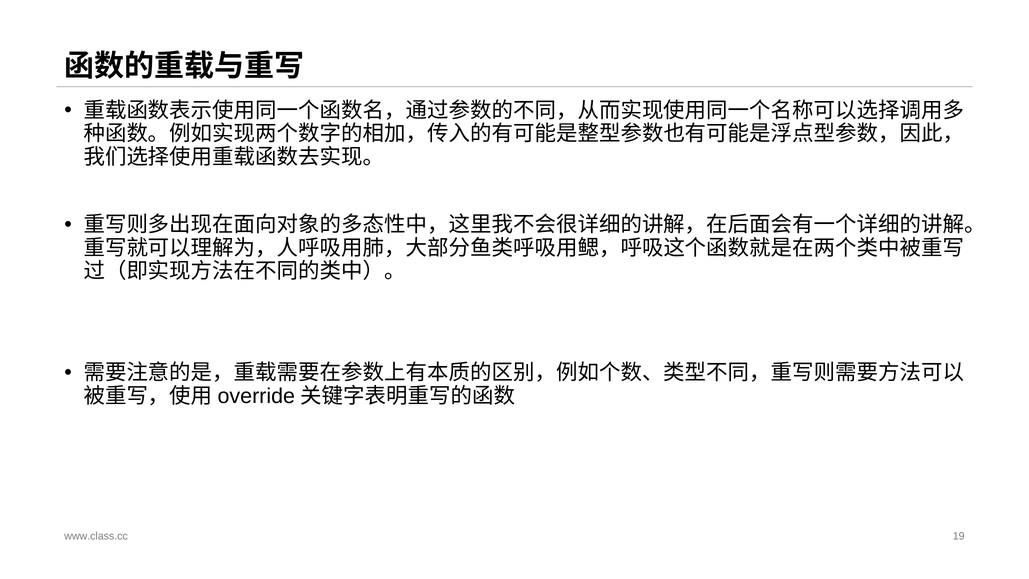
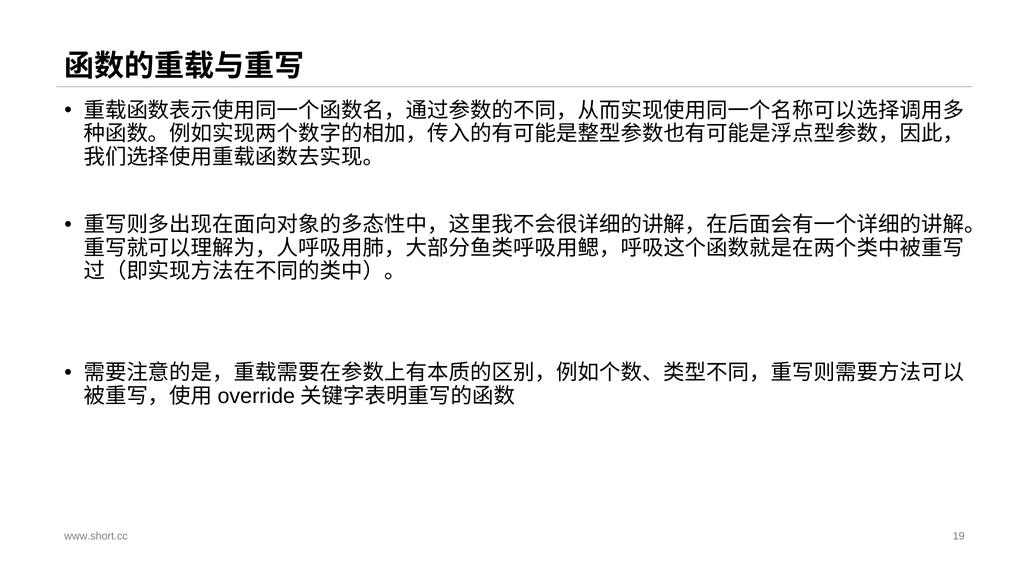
www.class.cc: www.class.cc -> www.short.cc
